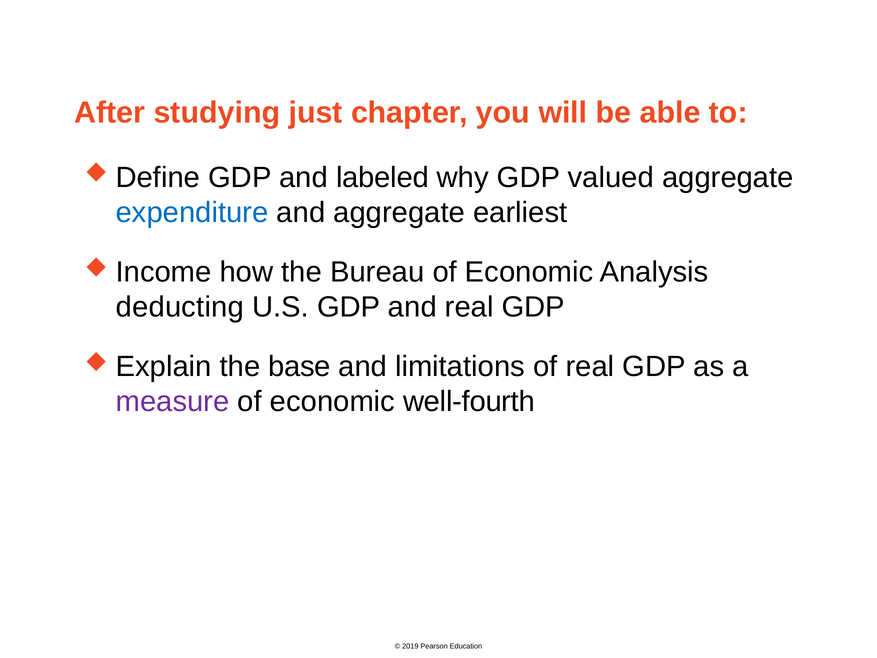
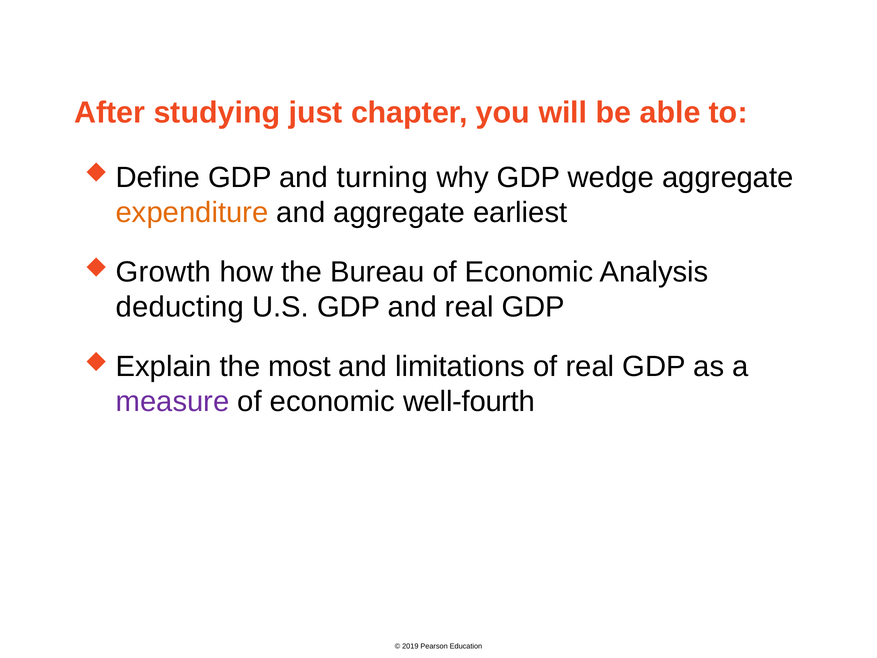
labeled: labeled -> turning
valued: valued -> wedge
expenditure colour: blue -> orange
Income: Income -> Growth
base: base -> most
